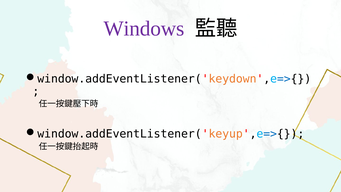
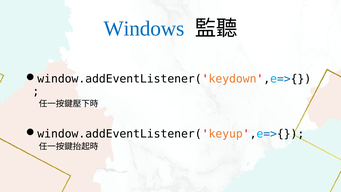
Windows colour: purple -> blue
